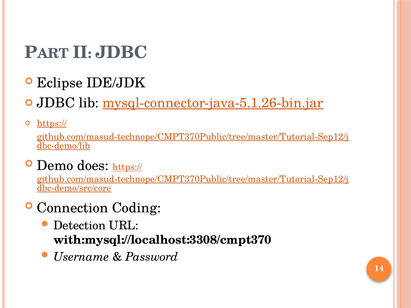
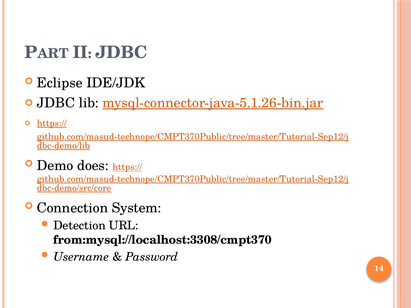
Coding: Coding -> System
with:mysql://localhost:3308/cmpt370: with:mysql://localhost:3308/cmpt370 -> from:mysql://localhost:3308/cmpt370
